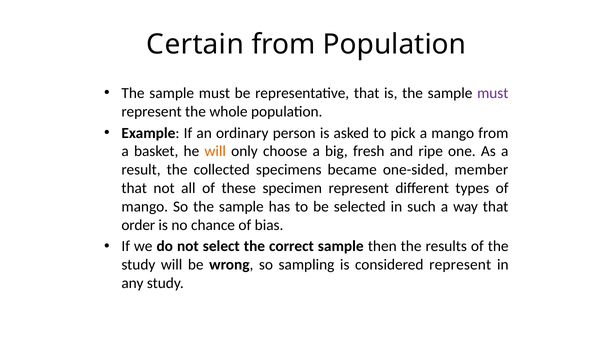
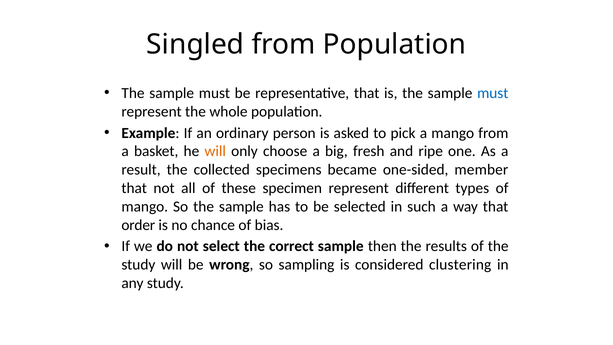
Certain: Certain -> Singled
must at (493, 93) colour: purple -> blue
considered represent: represent -> clustering
